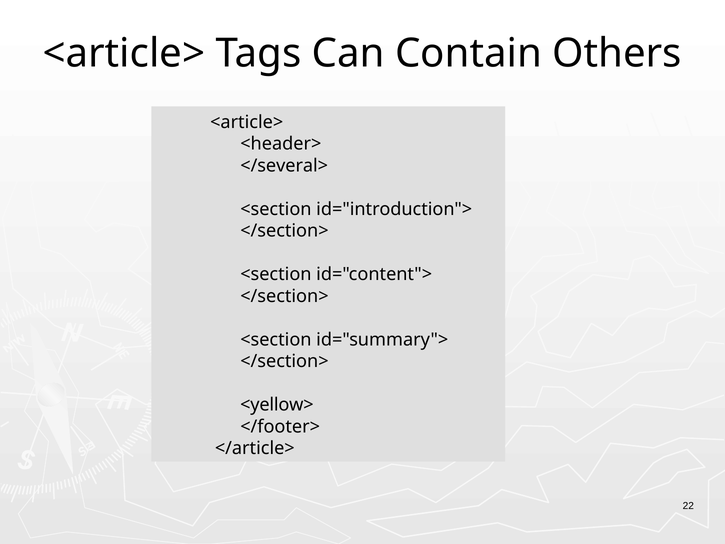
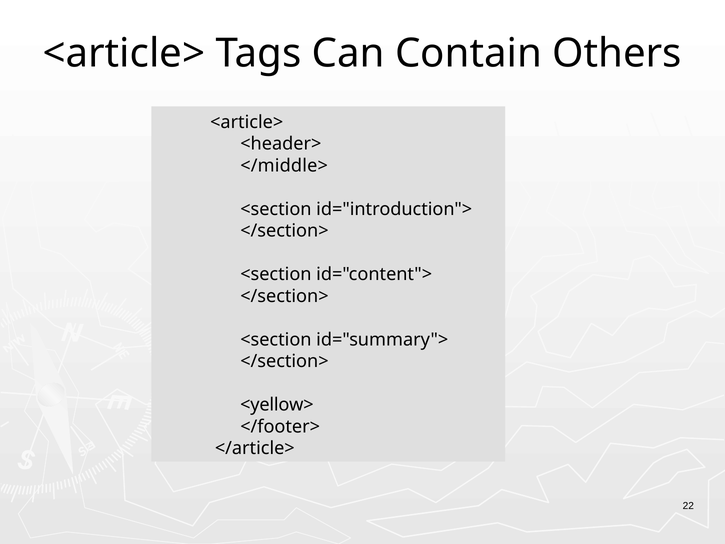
</several>: </several> -> </middle>
